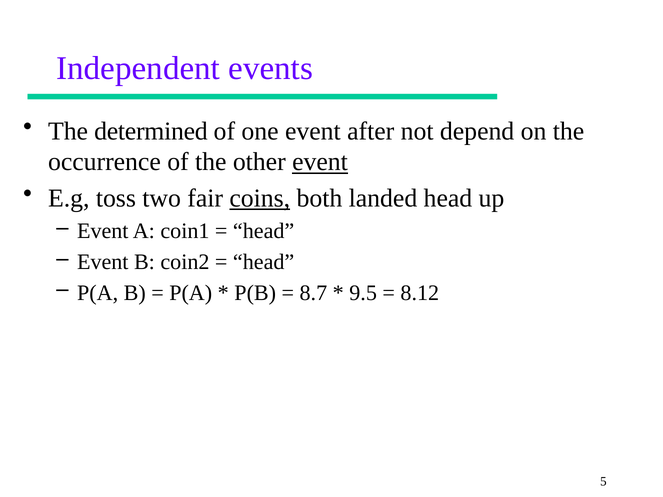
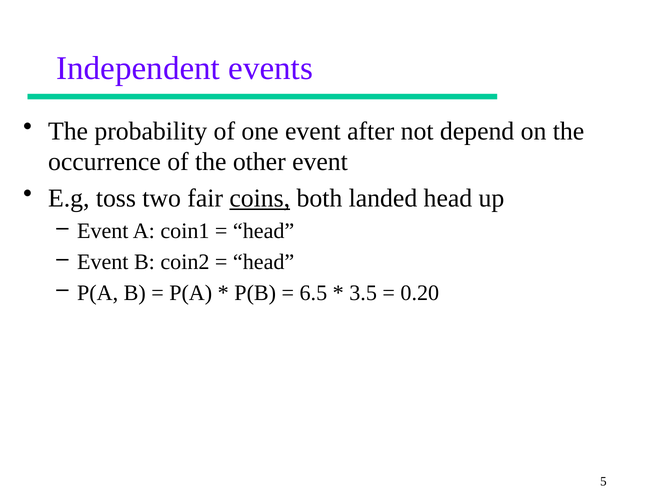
determined: determined -> probability
event at (320, 162) underline: present -> none
8.7: 8.7 -> 6.5
9.5: 9.5 -> 3.5
8.12: 8.12 -> 0.20
